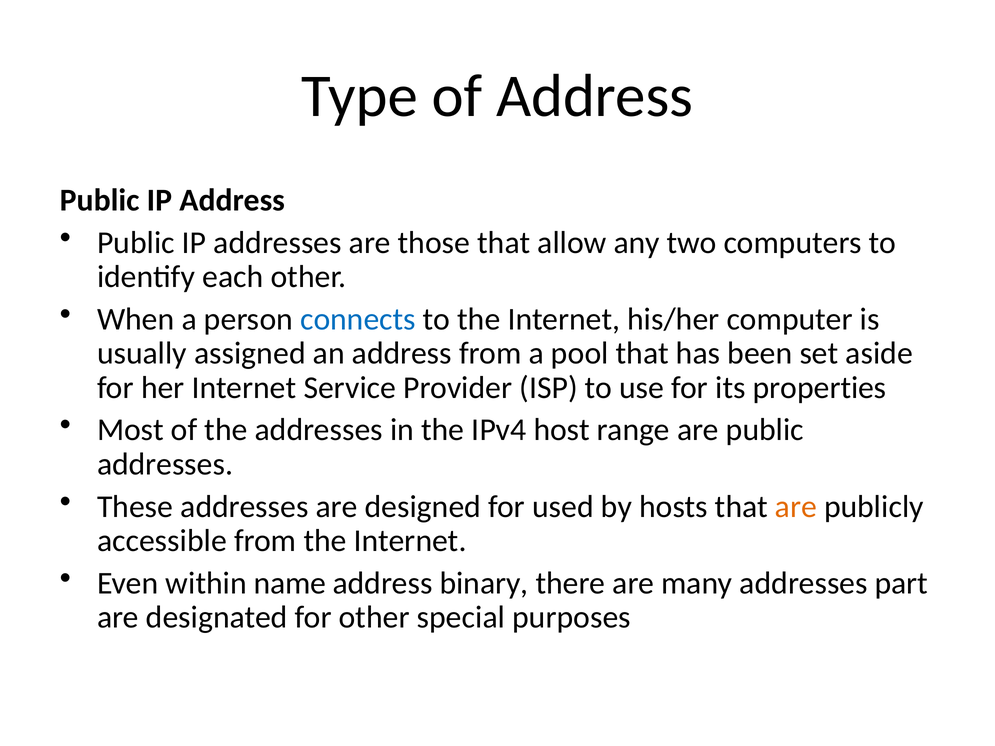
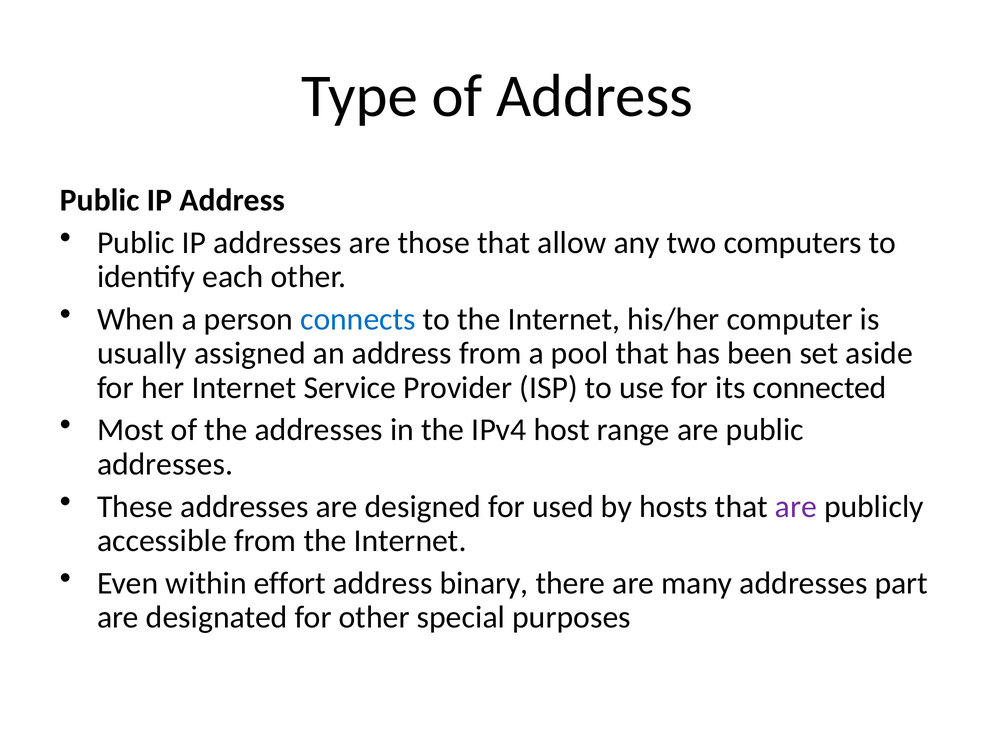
properties: properties -> connected
are at (796, 507) colour: orange -> purple
name: name -> effort
